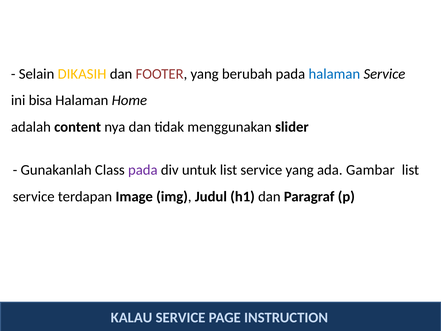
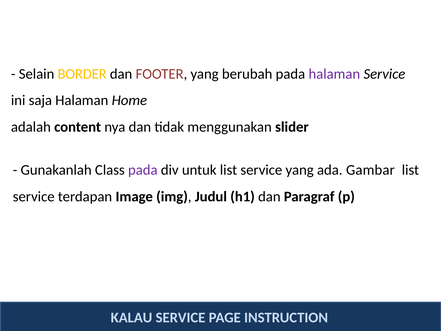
DIKASIH: DIKASIH -> BORDER
halaman at (334, 74) colour: blue -> purple
bisa: bisa -> saja
